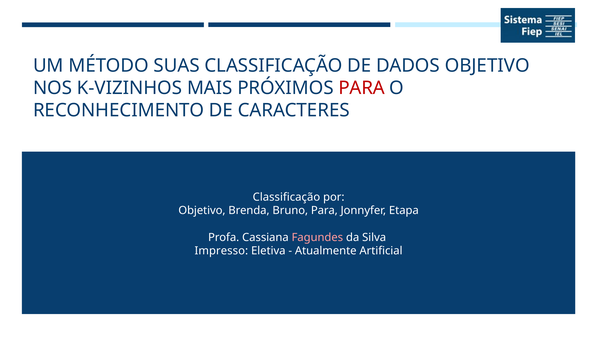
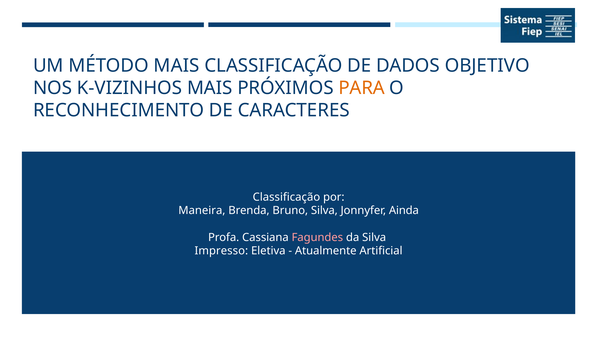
MÉTODO SUAS: SUAS -> MAIS
PARA at (362, 88) colour: red -> orange
Objetivo at (202, 210): Objetivo -> Maneira
Bruno Para: Para -> Silva
Etapa: Etapa -> Ainda
